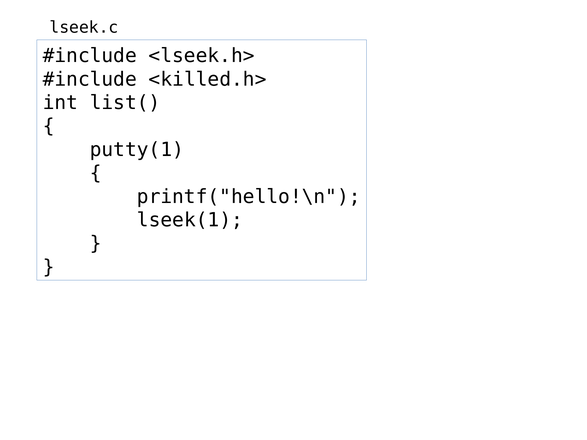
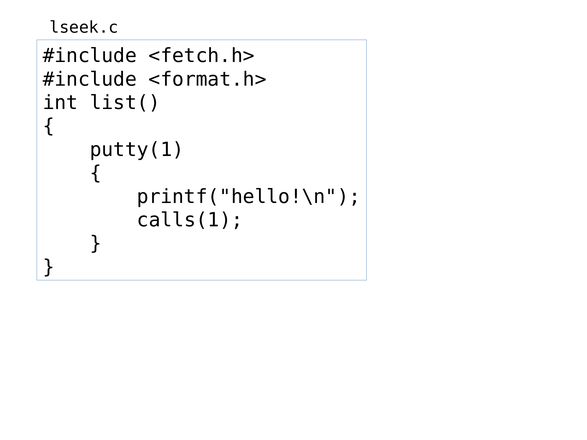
<lseek.h>: <lseek.h> -> <fetch.h>
<killed.h>: <killed.h> -> <format.h>
lseek(1: lseek(1 -> calls(1
